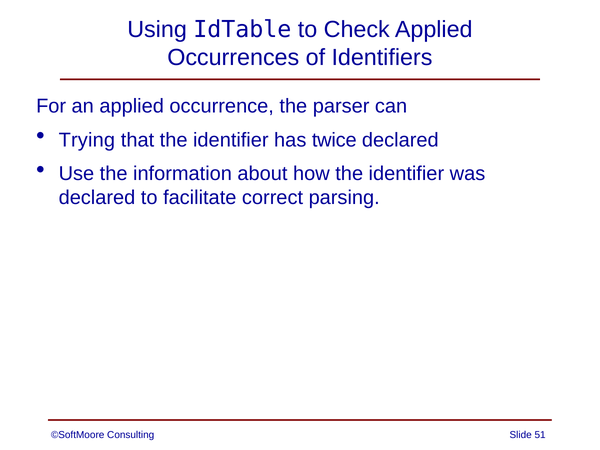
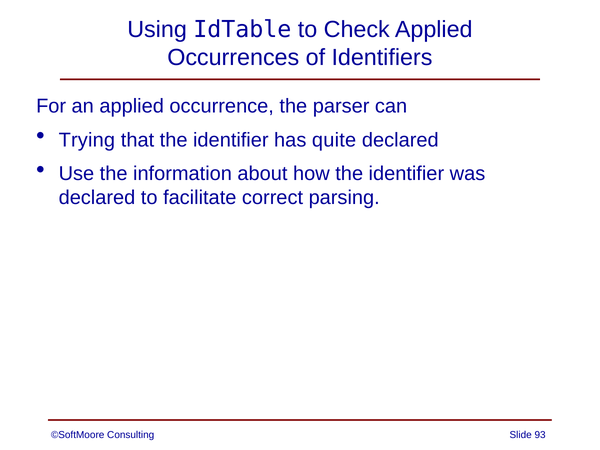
twice: twice -> quite
51: 51 -> 93
